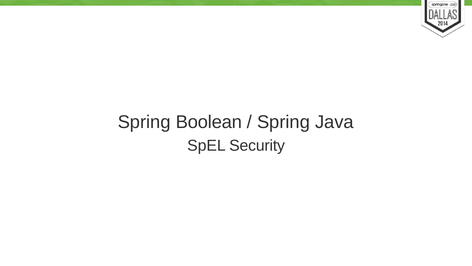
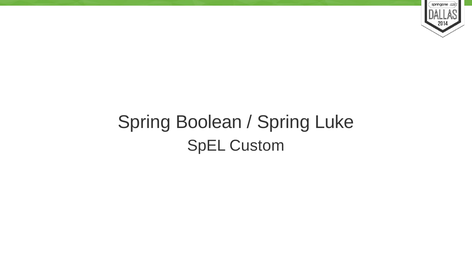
Java: Java -> Luke
Security: Security -> Custom
